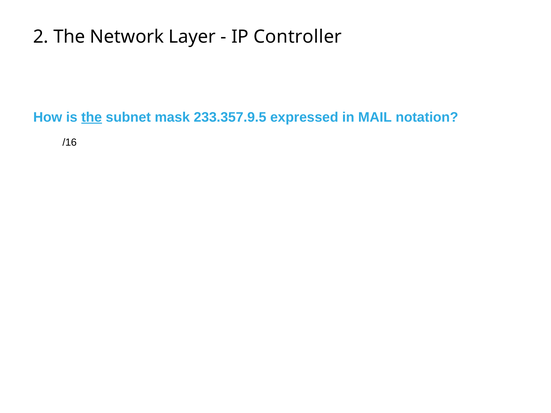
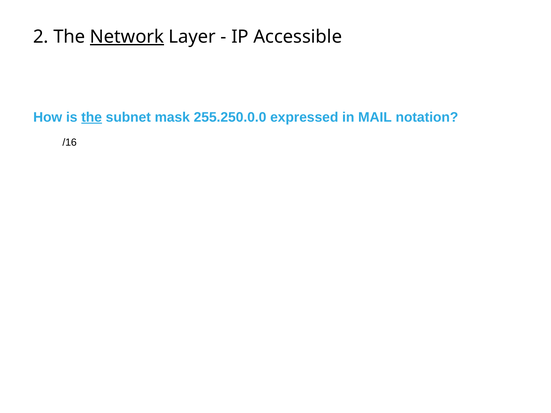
Network underline: none -> present
Controller: Controller -> Accessible
233.357.9.5: 233.357.9.5 -> 255.250.0.0
